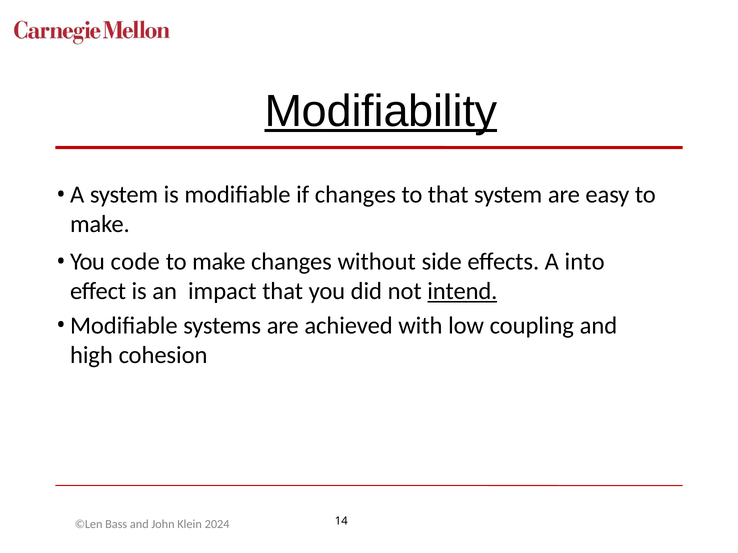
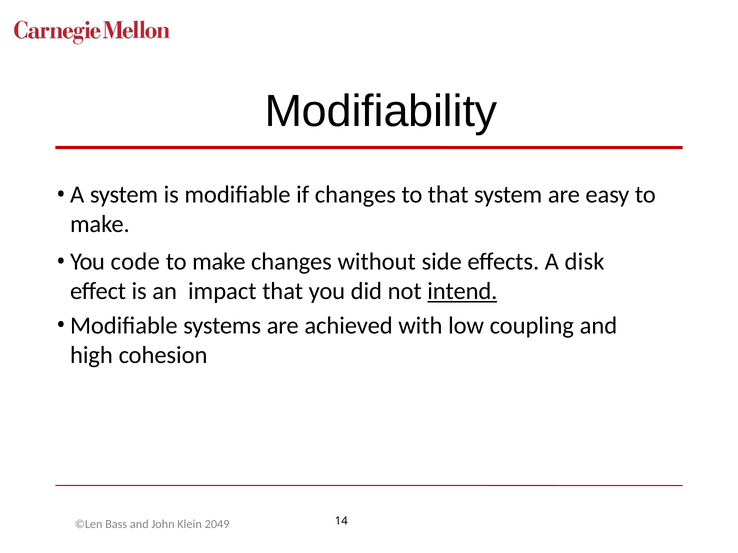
Modifiability underline: present -> none
into: into -> disk
2024: 2024 -> 2049
